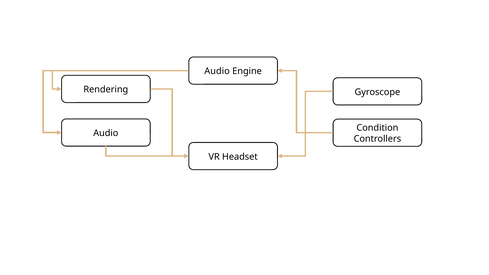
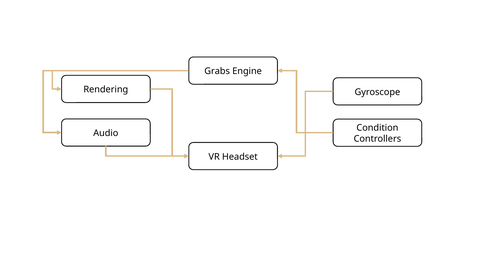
Audio at (217, 71): Audio -> Grabs
